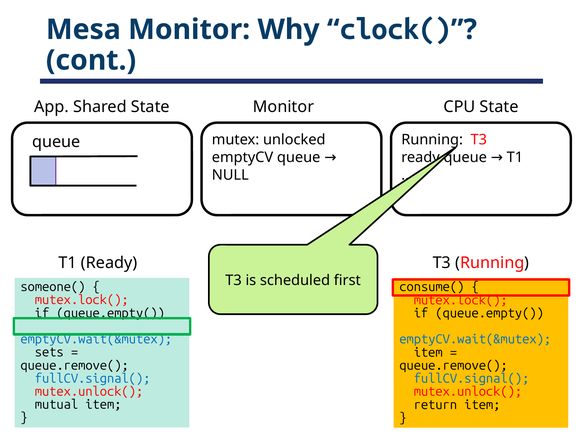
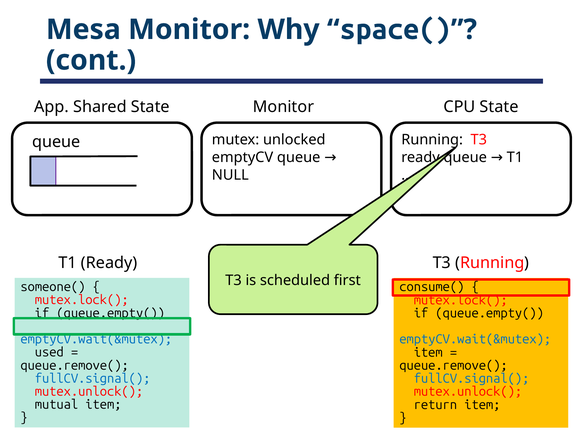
clock(: clock( -> space(
sets: sets -> used
